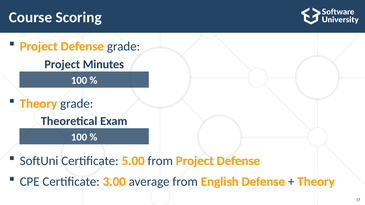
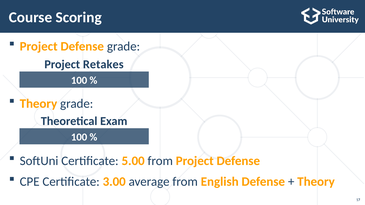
Minutes: Minutes -> Retakes
